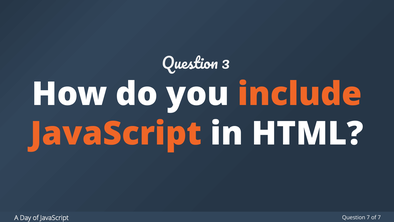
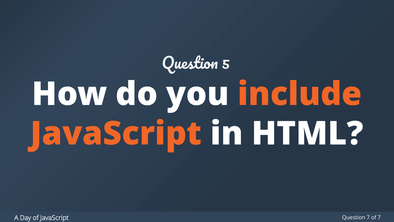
3: 3 -> 5
